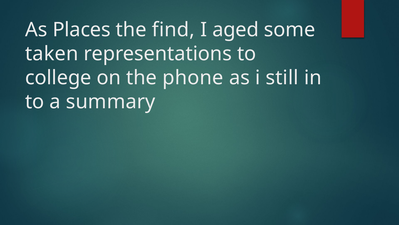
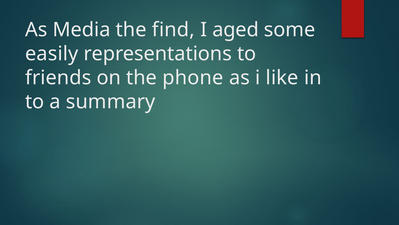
Places: Places -> Media
taken: taken -> easily
college: college -> friends
still: still -> like
